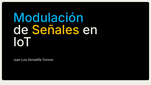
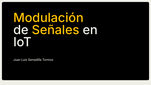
Modulación colour: light blue -> yellow
